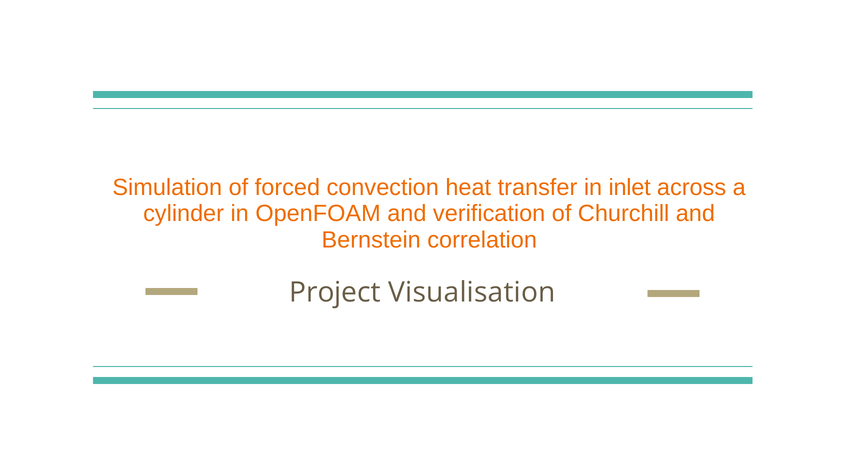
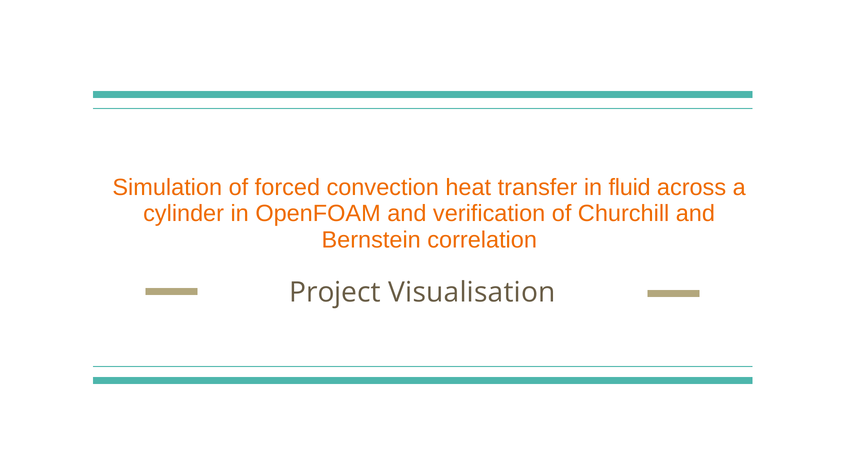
inlet: inlet -> fluid
